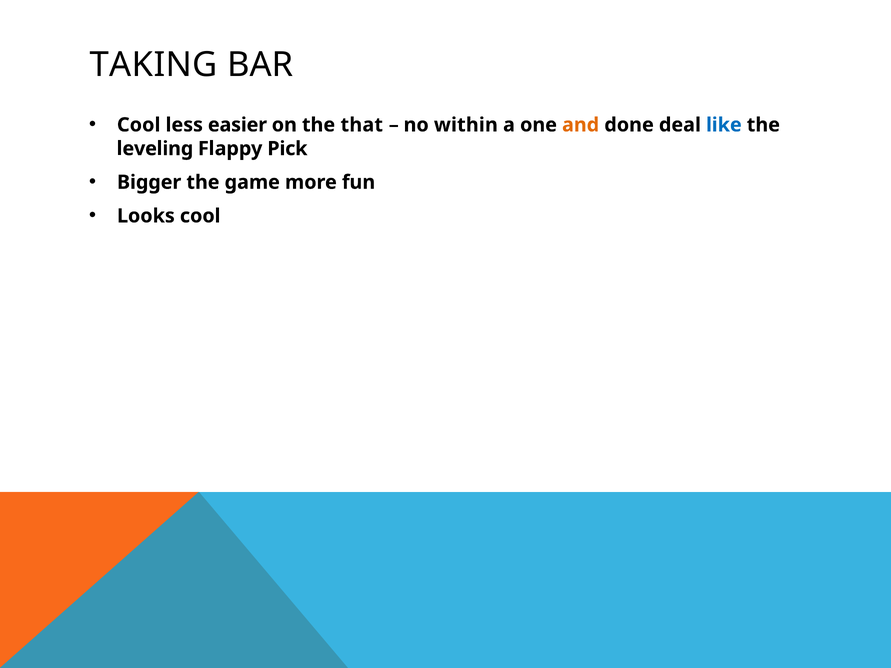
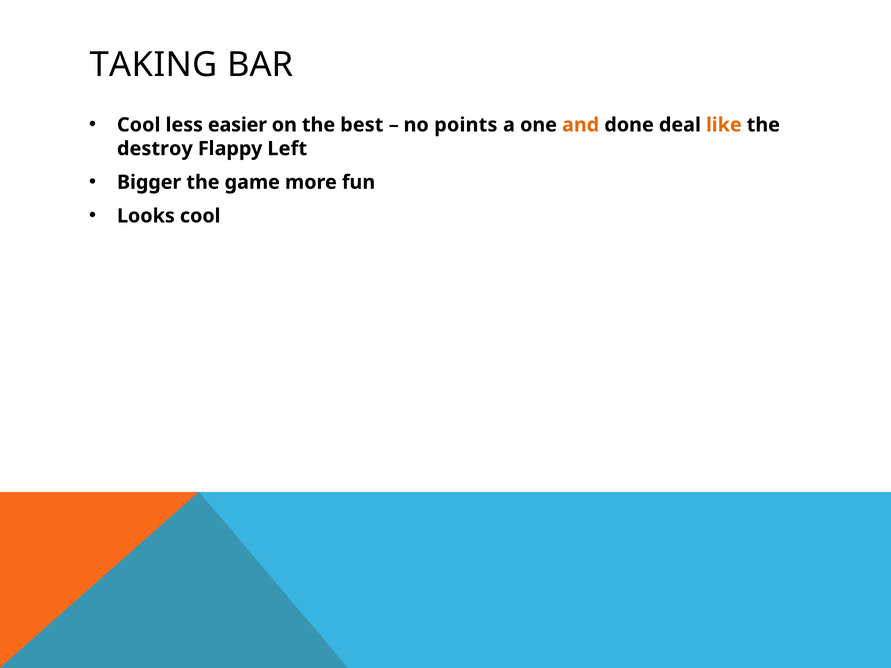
that: that -> best
within: within -> points
like colour: blue -> orange
leveling: leveling -> destroy
Pick: Pick -> Left
